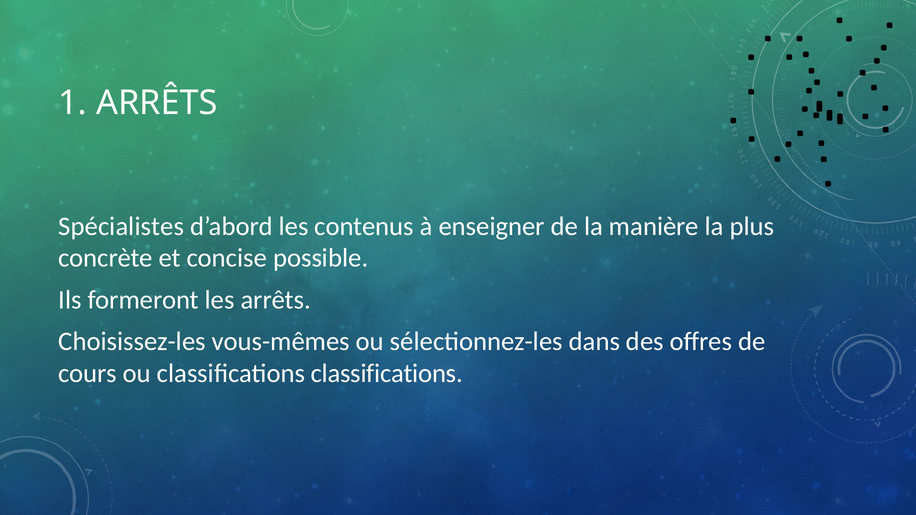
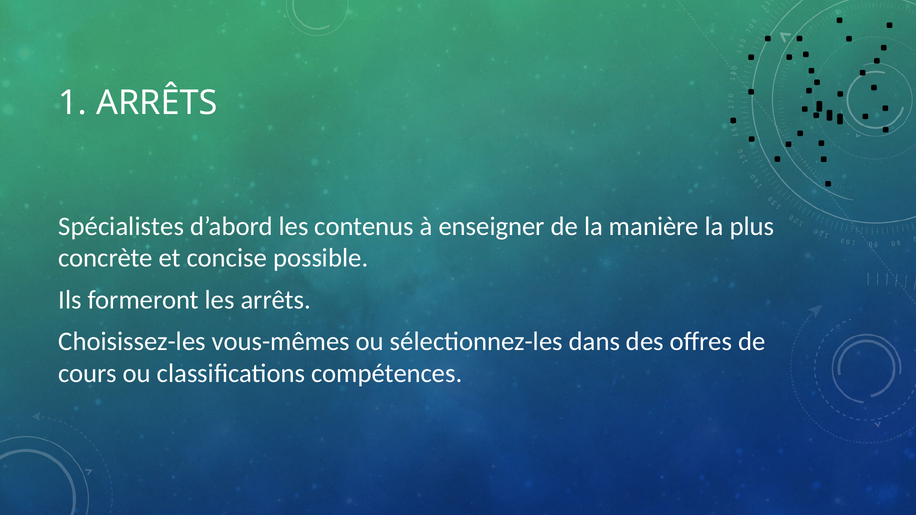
classifications classifications: classifications -> compétences
